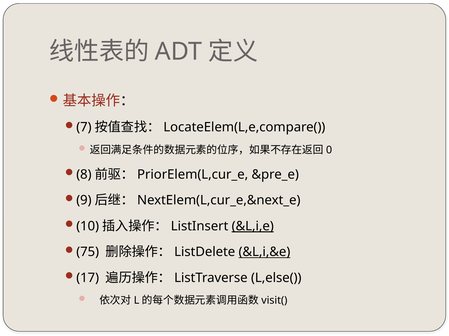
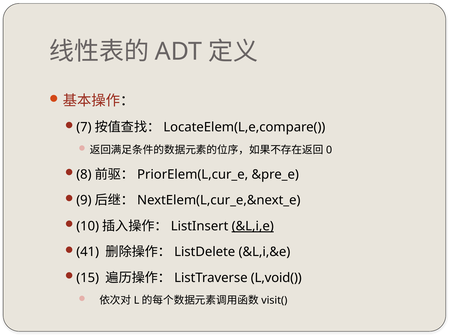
75: 75 -> 41
&L,i,&e underline: present -> none
17: 17 -> 15
L,else(: L,else( -> L,void(
